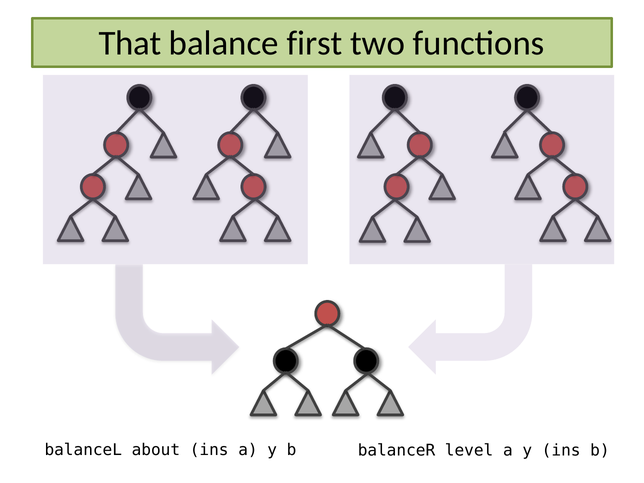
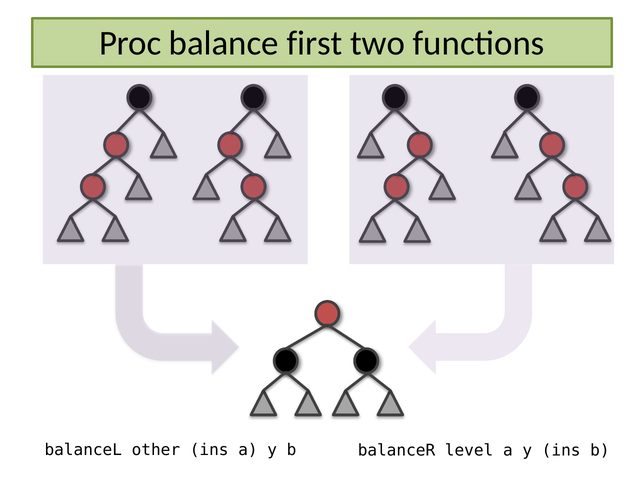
That: That -> Proc
about: about -> other
